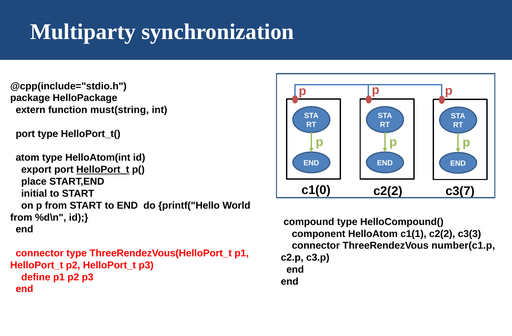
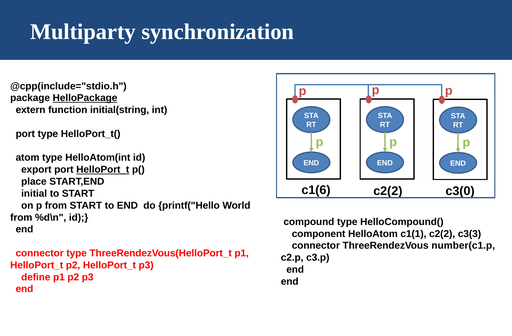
HelloPackage underline: none -> present
must(string: must(string -> initial(string
c1(0: c1(0 -> c1(6
c3(7: c3(7 -> c3(0
